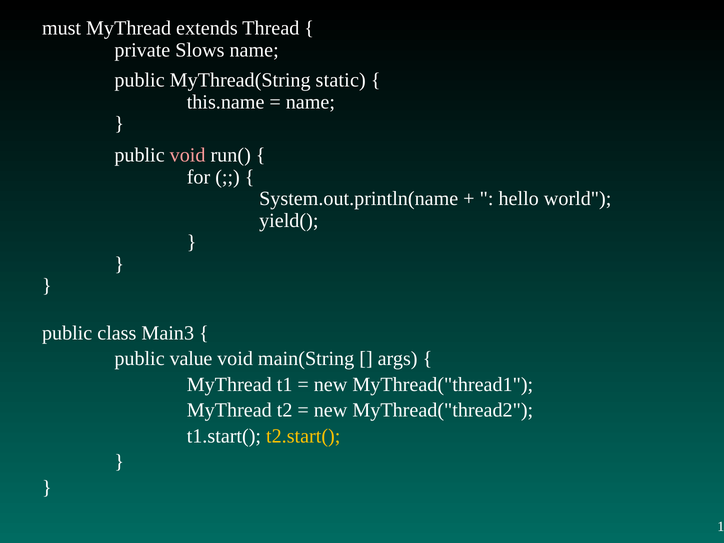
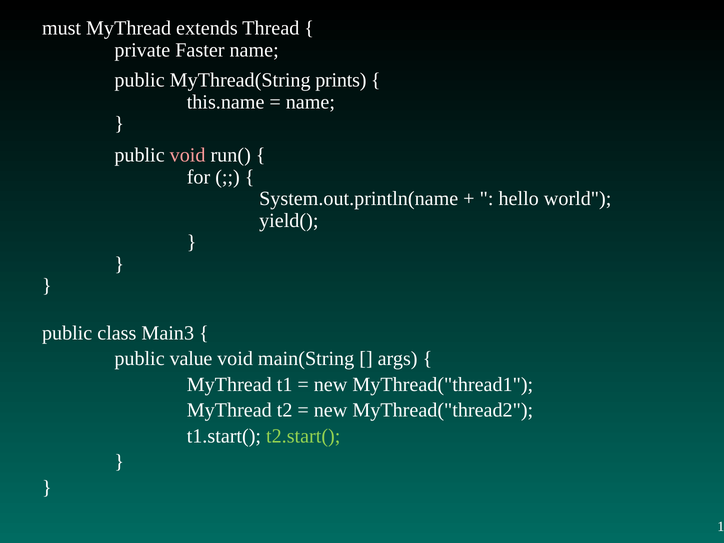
Slows: Slows -> Faster
static: static -> prints
t2.start( colour: yellow -> light green
